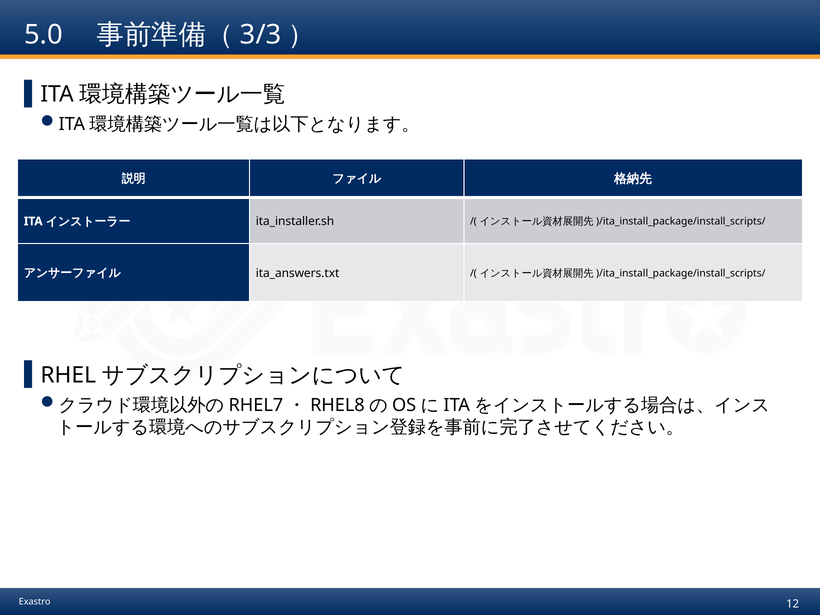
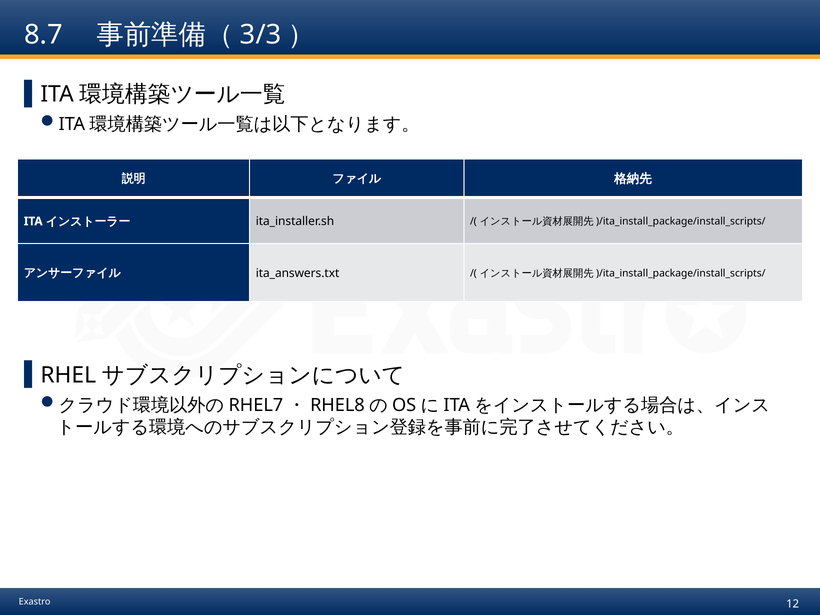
5.0: 5.0 -> 8.7
